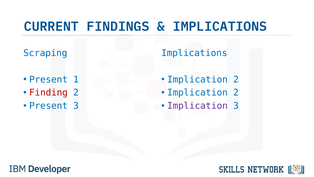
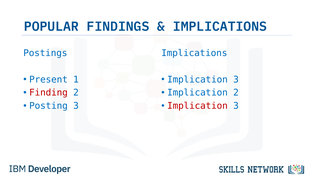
CURRENT: CURRENT -> POPULAR
Scraping: Scraping -> Postings
2 at (236, 79): 2 -> 3
Present at (48, 106): Present -> Posting
Implication at (197, 106) colour: purple -> red
